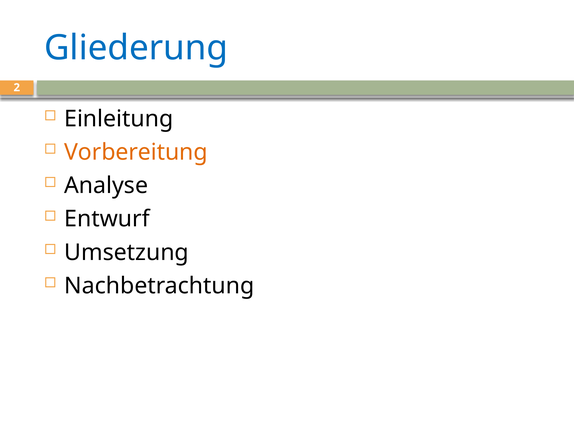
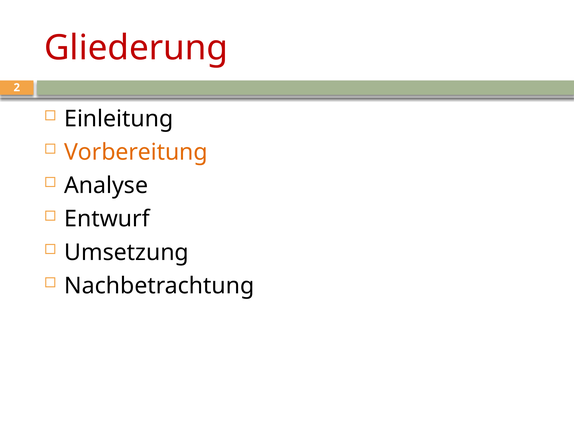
Gliederung colour: blue -> red
